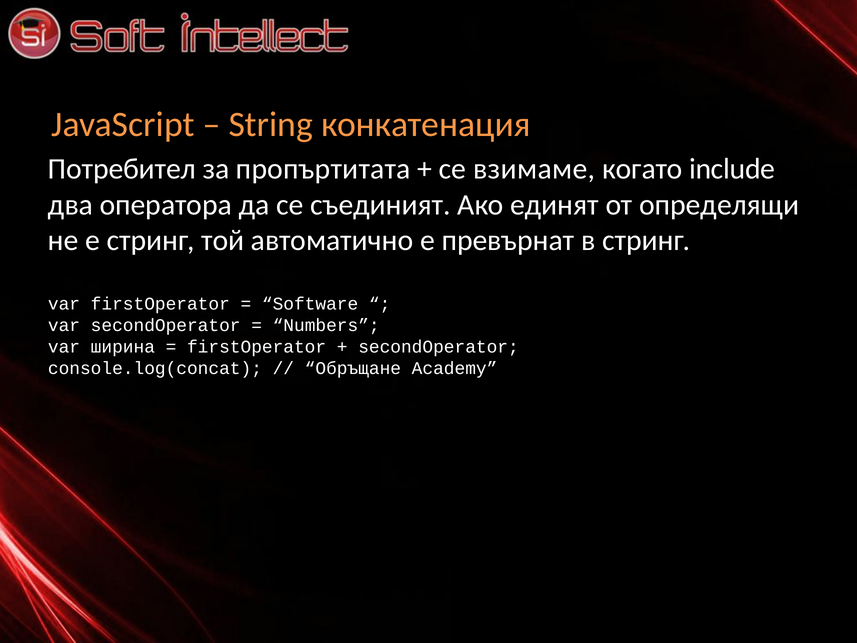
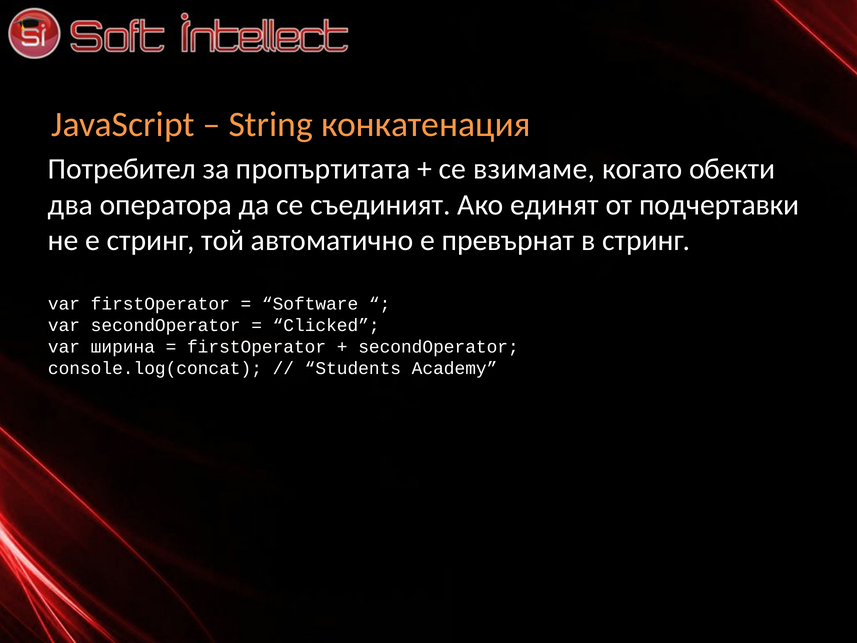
include: include -> обекти
определящи: определящи -> подчертавки
Numbers: Numbers -> Clicked
Обръщане: Обръщане -> Students
